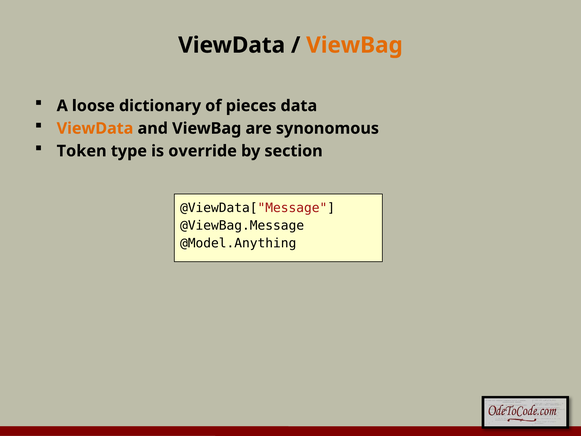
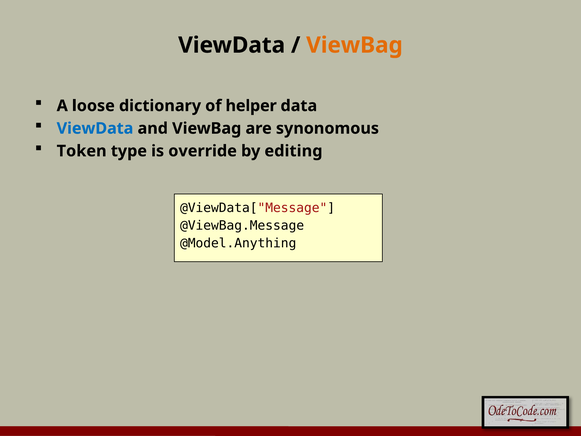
pieces: pieces -> helper
ViewData at (95, 128) colour: orange -> blue
section: section -> editing
